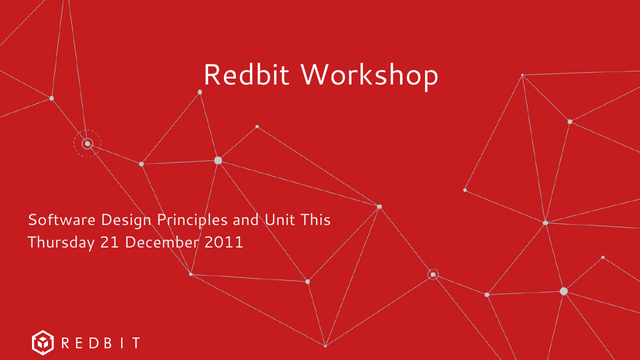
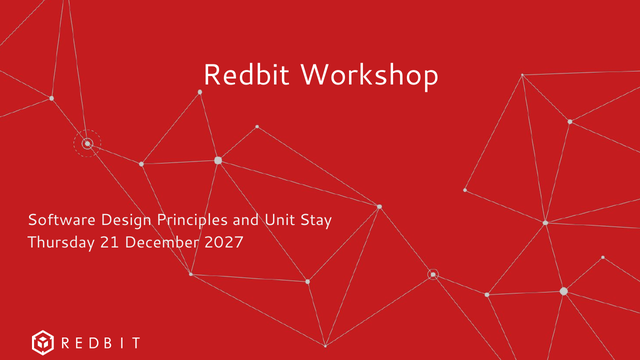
This: This -> Stay
2011: 2011 -> 2027
